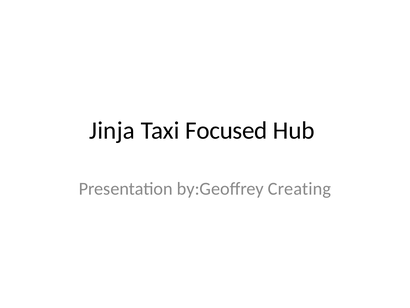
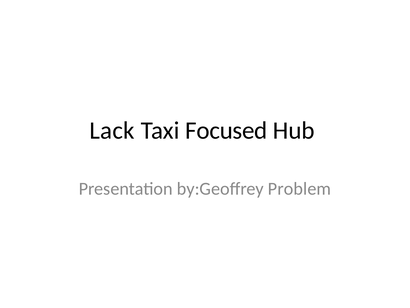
Jinja: Jinja -> Lack
Creating: Creating -> Problem
